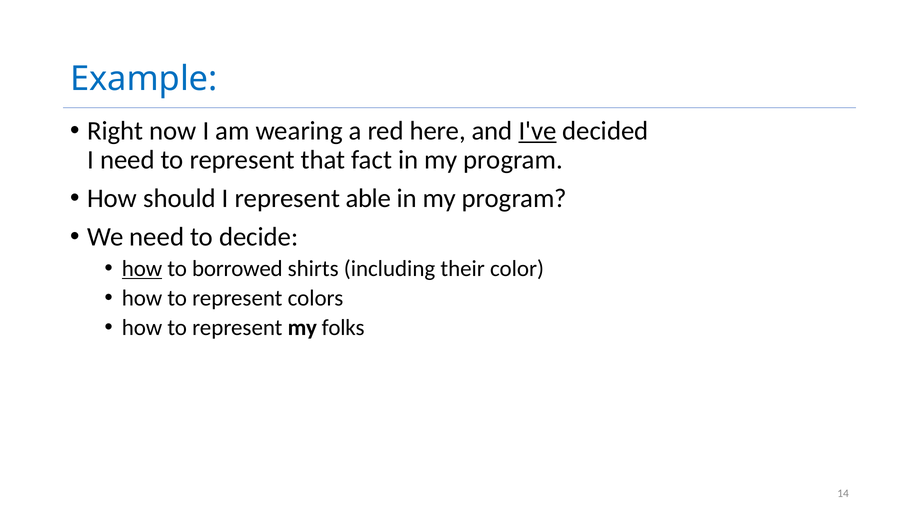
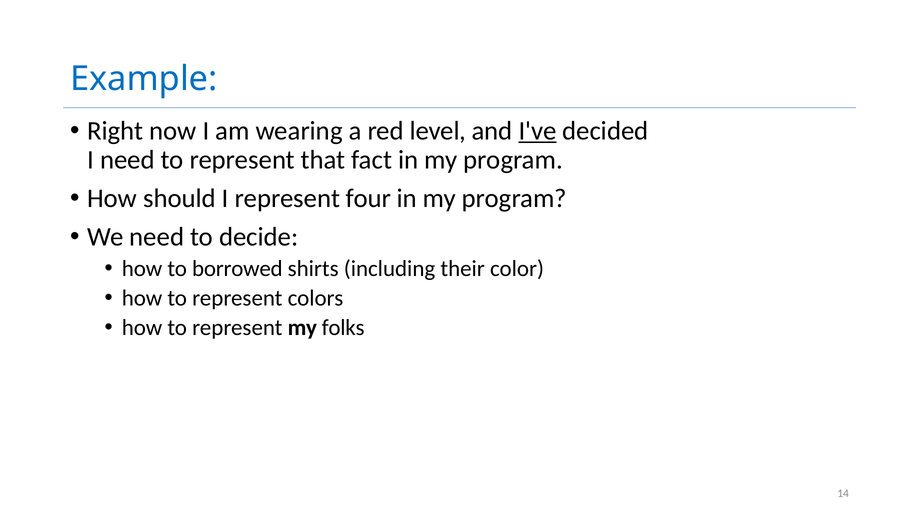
here: here -> level
able: able -> four
how at (142, 269) underline: present -> none
